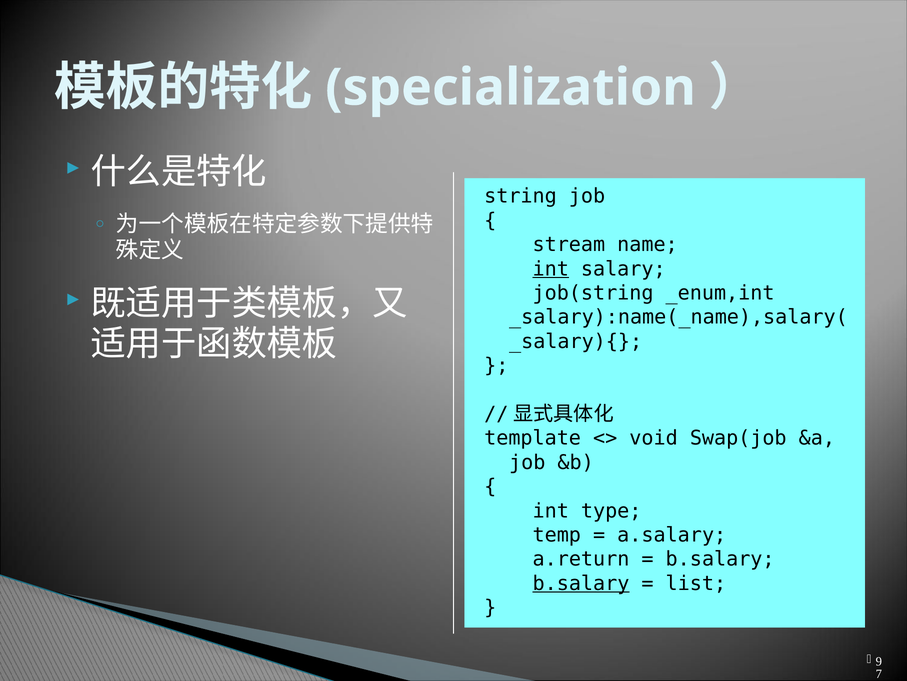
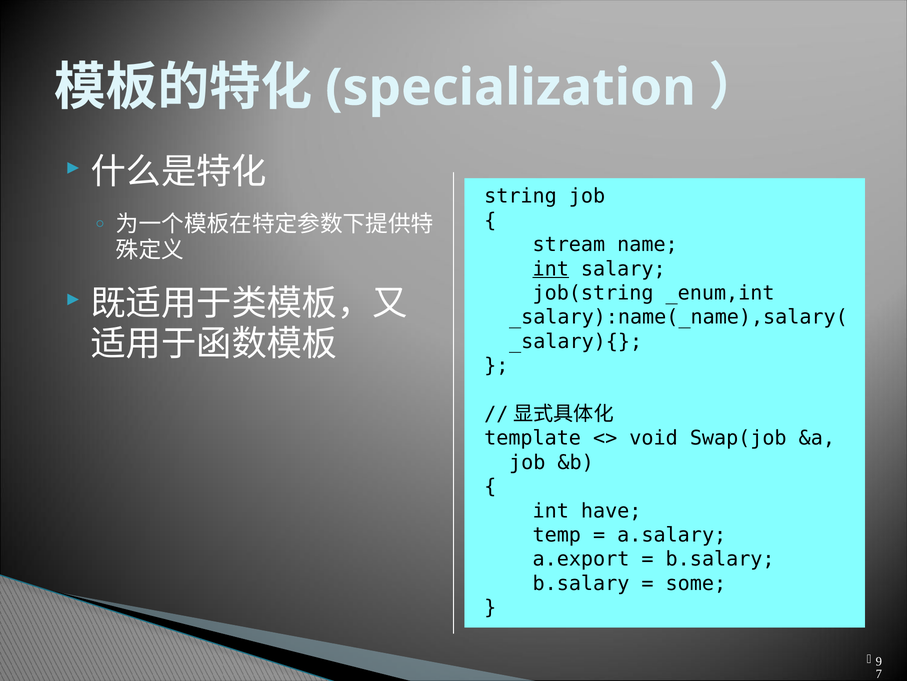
type: type -> have
a.return: a.return -> a.export
b.salary at (581, 583) underline: present -> none
list: list -> some
